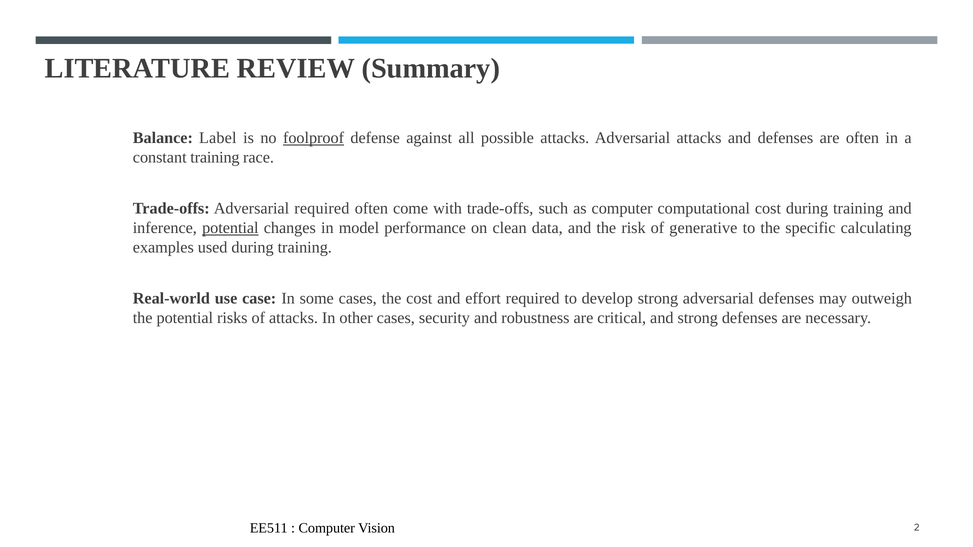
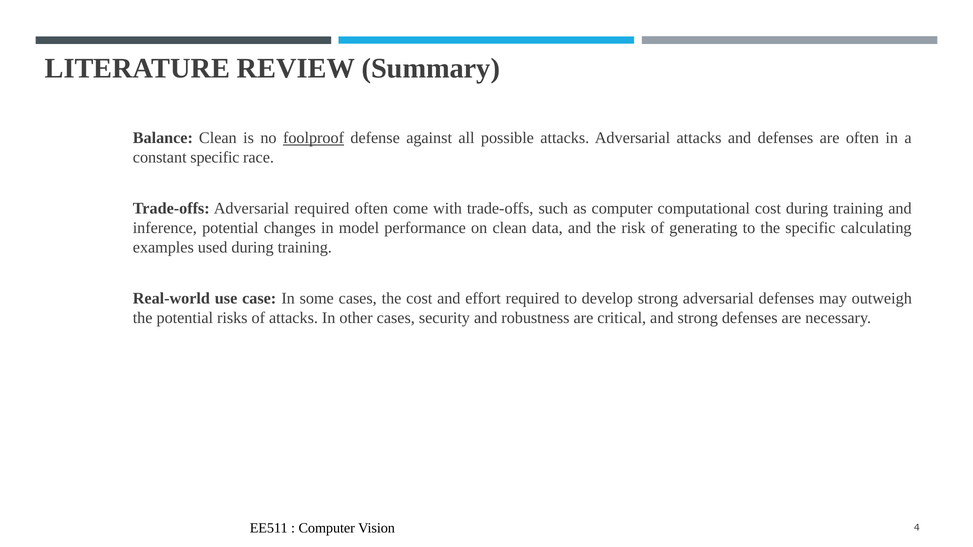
Balance Label: Label -> Clean
constant training: training -> specific
potential at (230, 228) underline: present -> none
generative: generative -> generating
2: 2 -> 4
